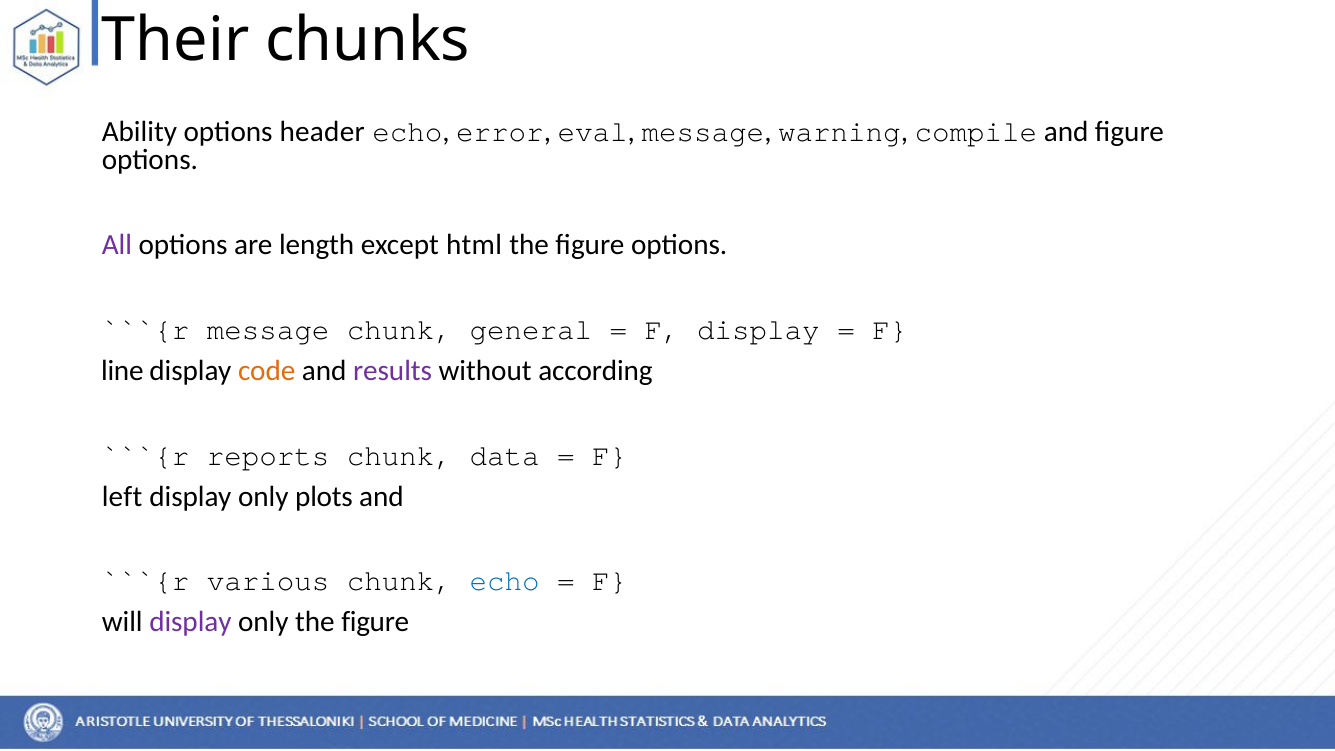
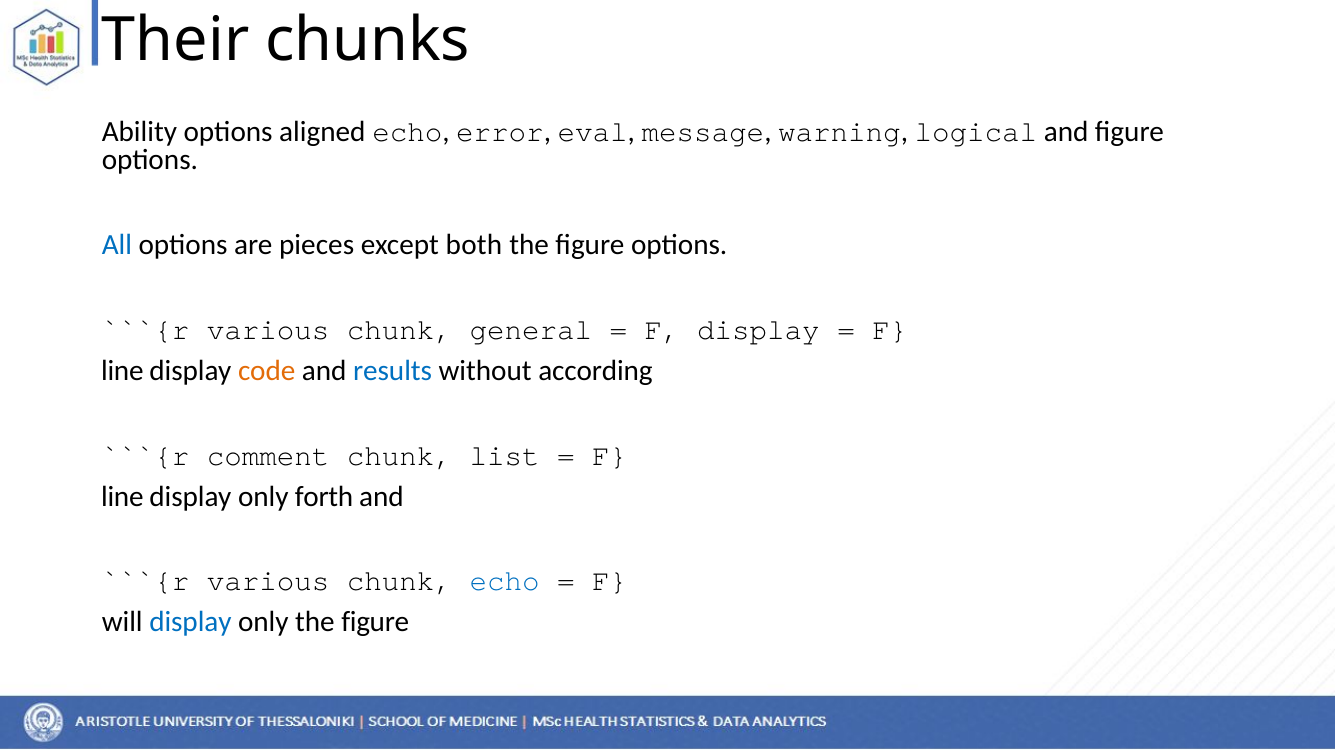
header: header -> aligned
compile: compile -> logical
All colour: purple -> blue
length: length -> pieces
html: html -> both
message at (268, 330): message -> various
results colour: purple -> blue
reports: reports -> comment
data: data -> list
left at (122, 496): left -> line
plots: plots -> forth
display at (190, 622) colour: purple -> blue
